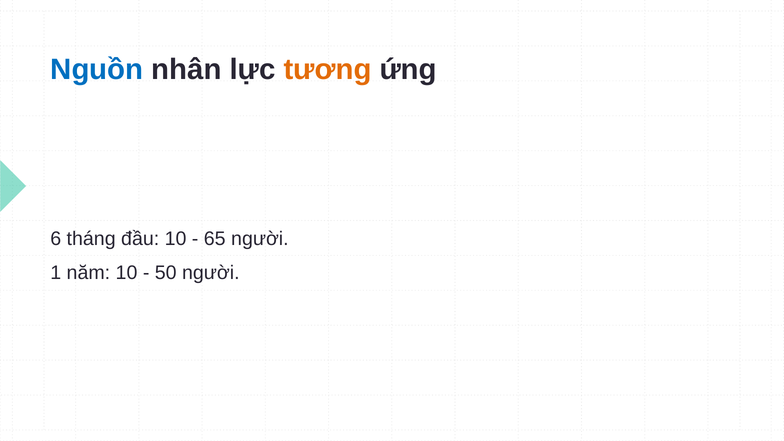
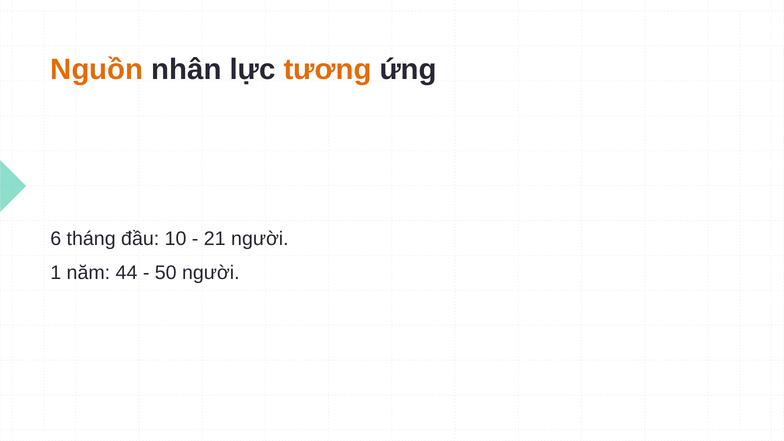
Nguồn colour: blue -> orange
65: 65 -> 21
năm 10: 10 -> 44
